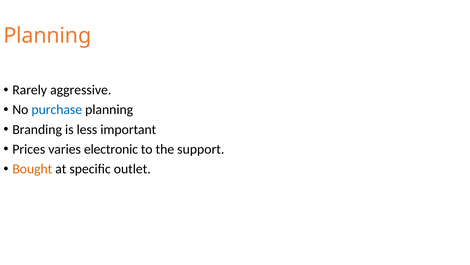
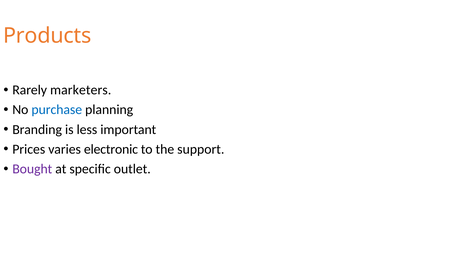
Planning at (47, 36): Planning -> Products
aggressive: aggressive -> marketers
Bought colour: orange -> purple
